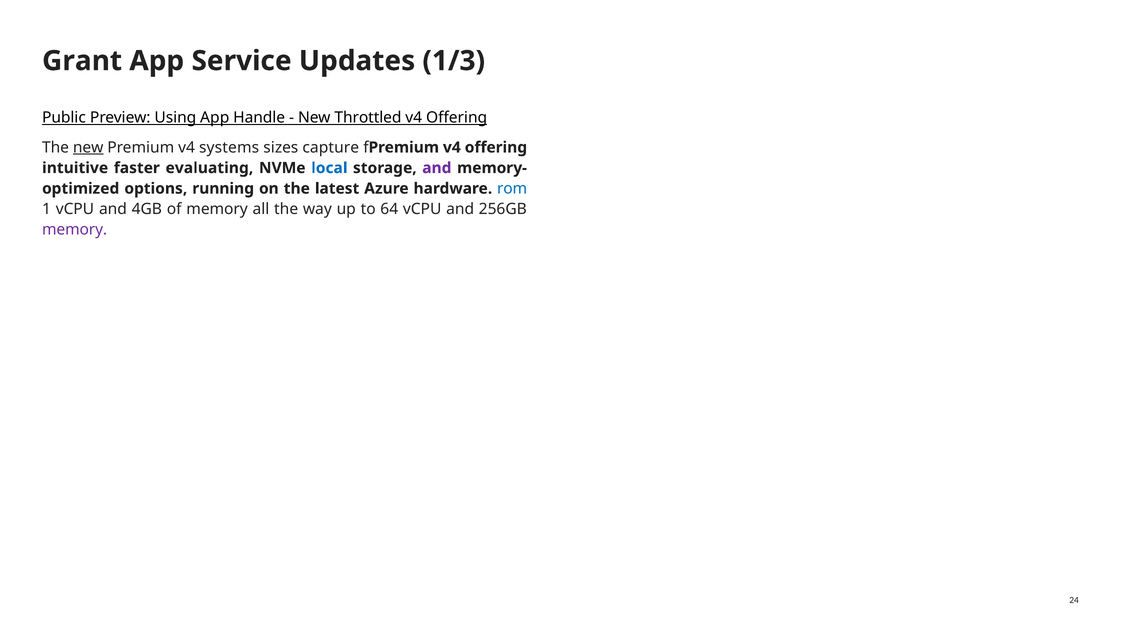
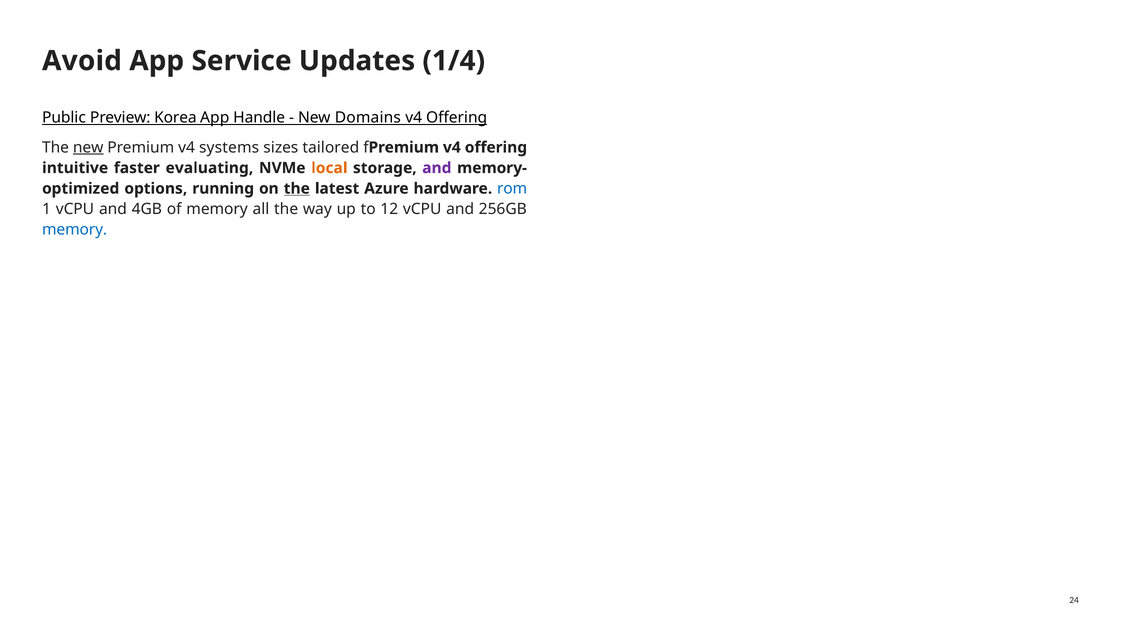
Grant: Grant -> Avoid
1/3: 1/3 -> 1/4
Using: Using -> Korea
Throttled: Throttled -> Domains
capture: capture -> tailored
local colour: blue -> orange
the at (297, 188) underline: none -> present
64: 64 -> 12
memory at (75, 230) colour: purple -> blue
